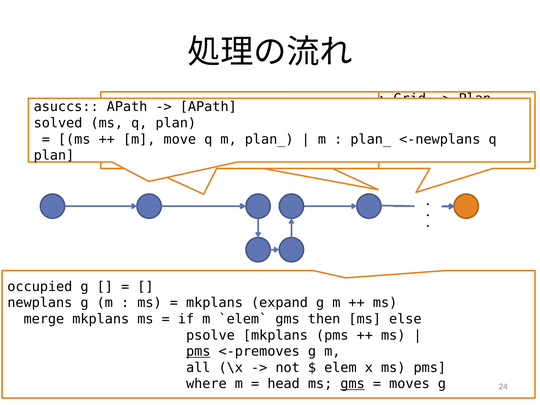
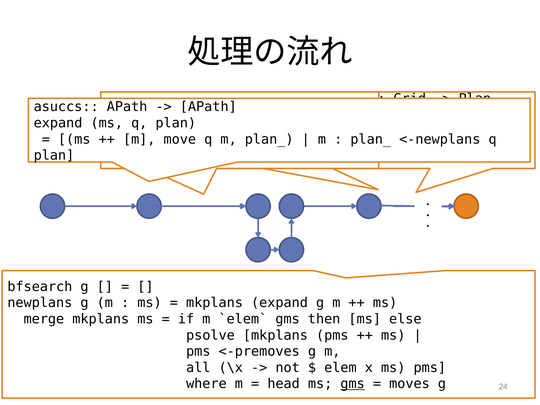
solved at (58, 123): solved -> expand
occupied: occupied -> bfsearch
pms at (198, 351) underline: present -> none
